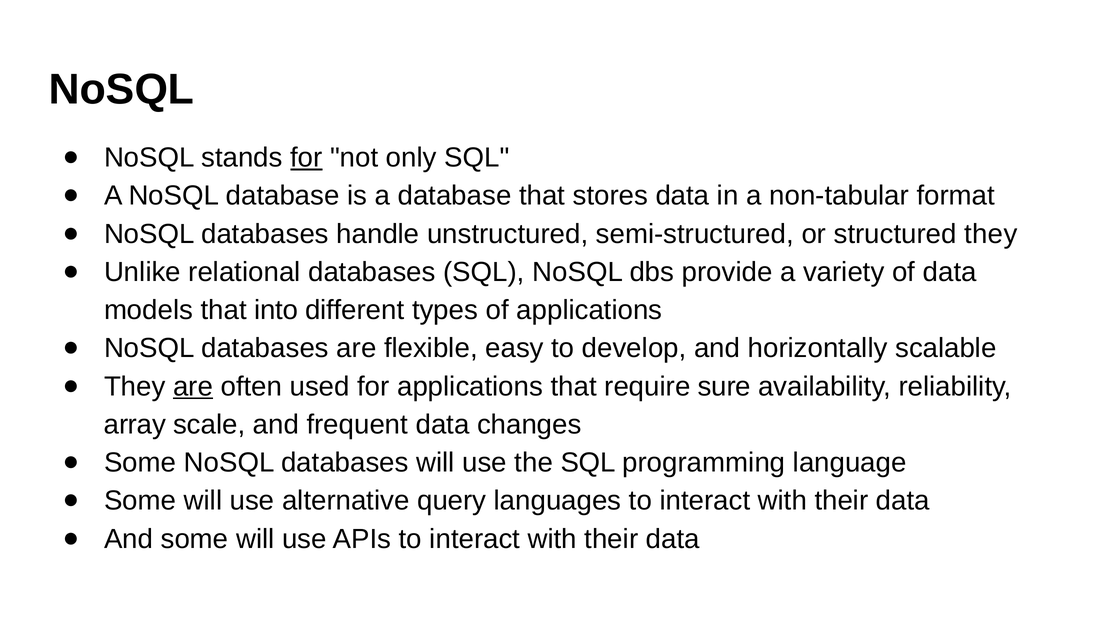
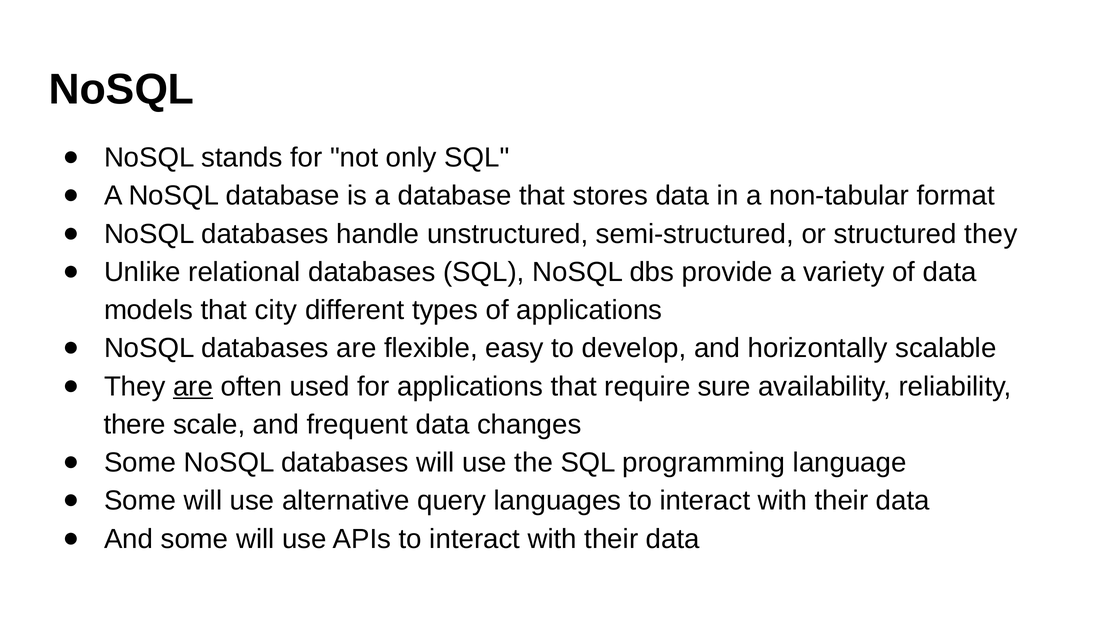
for at (306, 158) underline: present -> none
into: into -> city
array: array -> there
